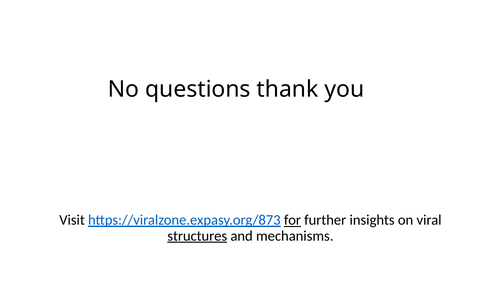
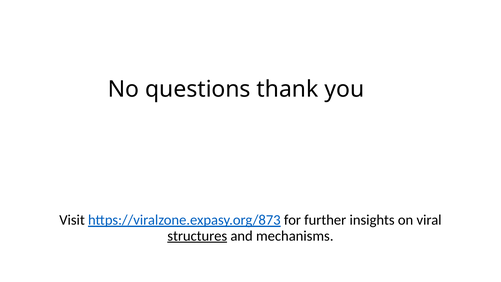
for underline: present -> none
